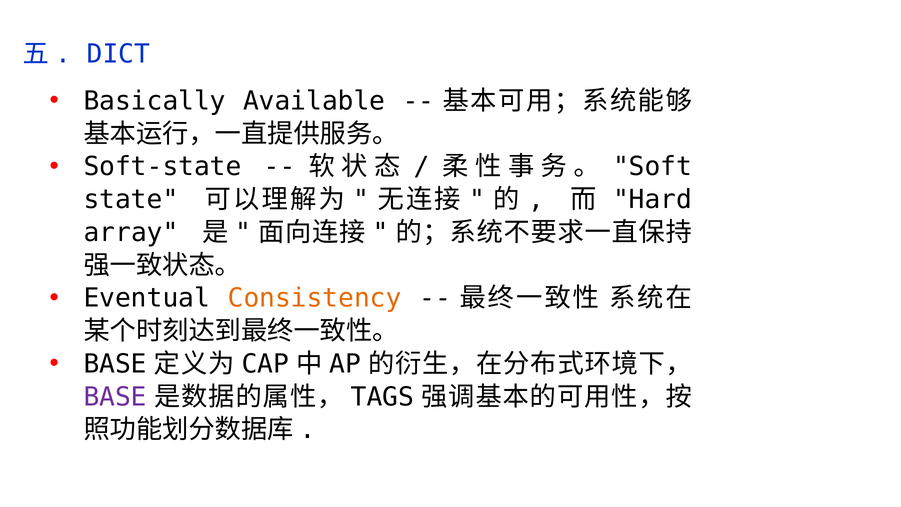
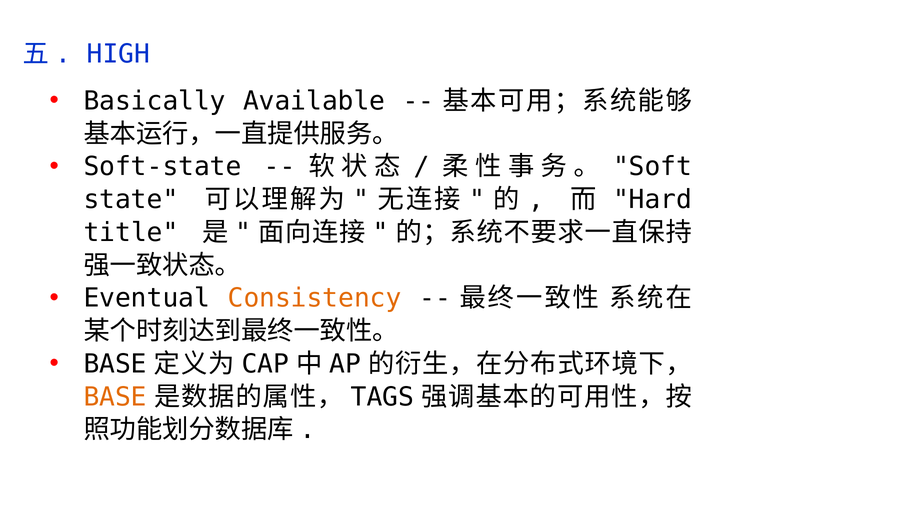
DICT: DICT -> HIGH
array: array -> title
BASE at (115, 397) colour: purple -> orange
